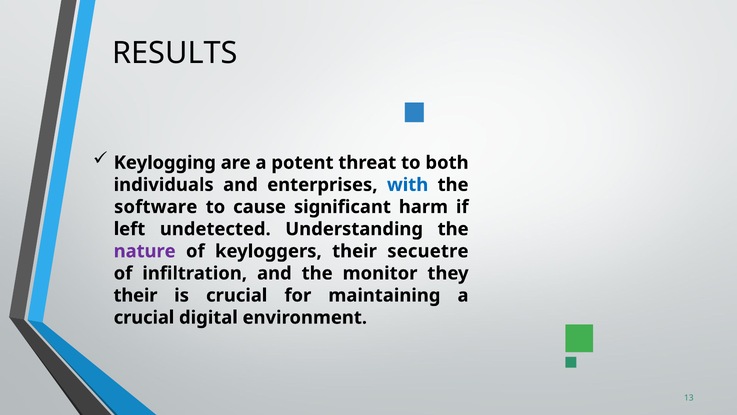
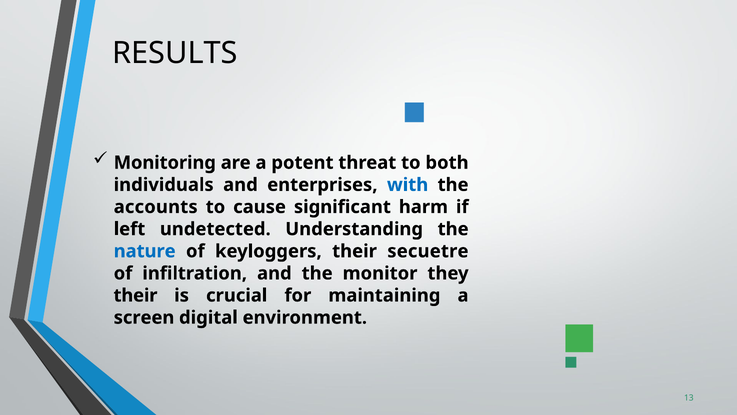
Keylogging: Keylogging -> Monitoring
software: software -> accounts
nature colour: purple -> blue
crucial at (144, 317): crucial -> screen
